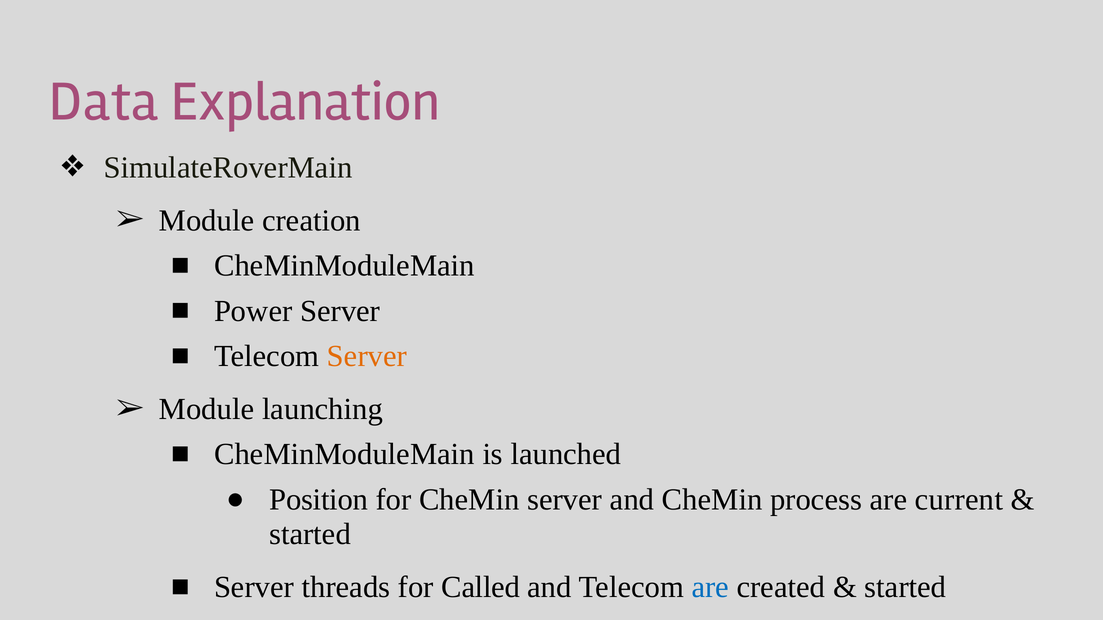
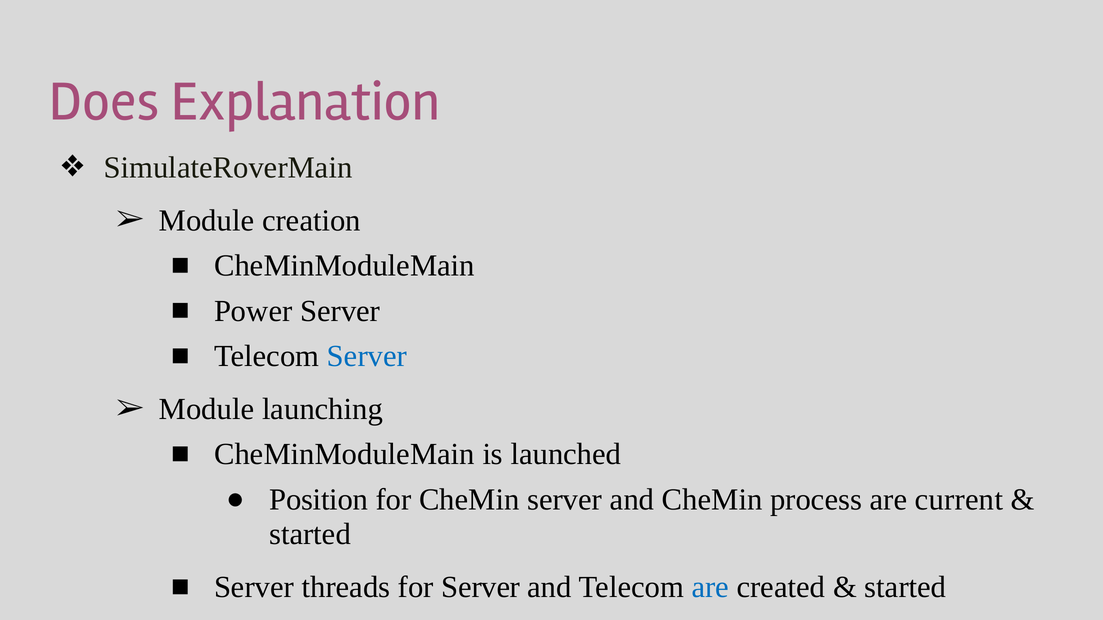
Data: Data -> Does
Server at (367, 356) colour: orange -> blue
for Called: Called -> Server
